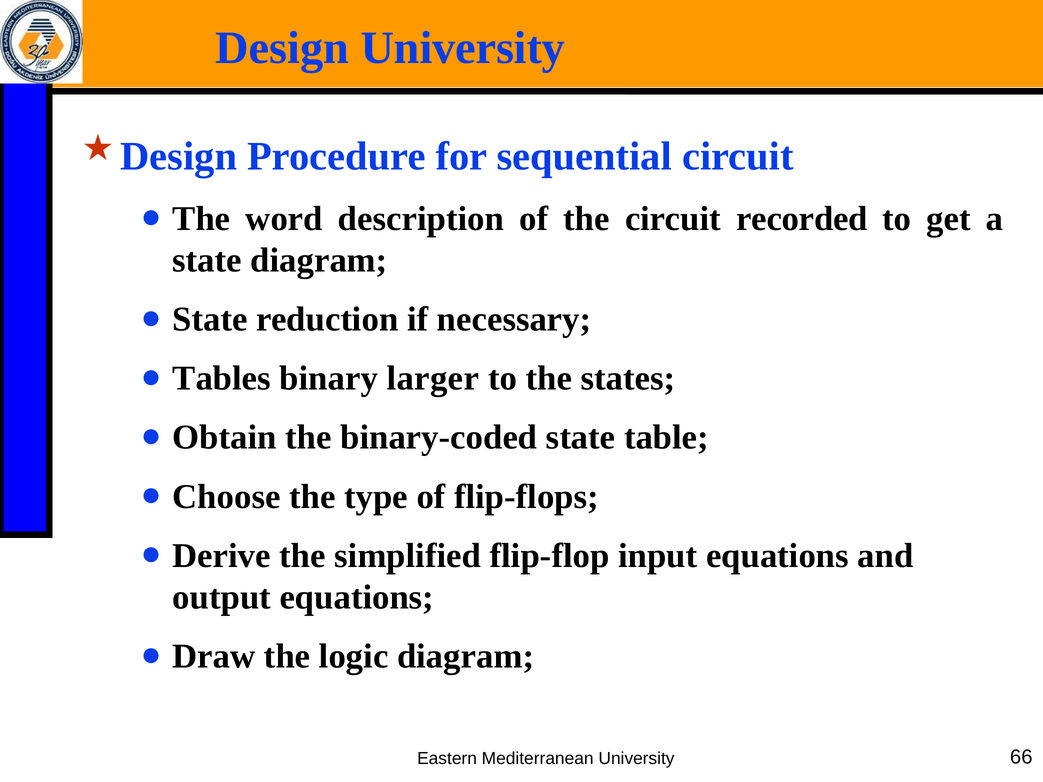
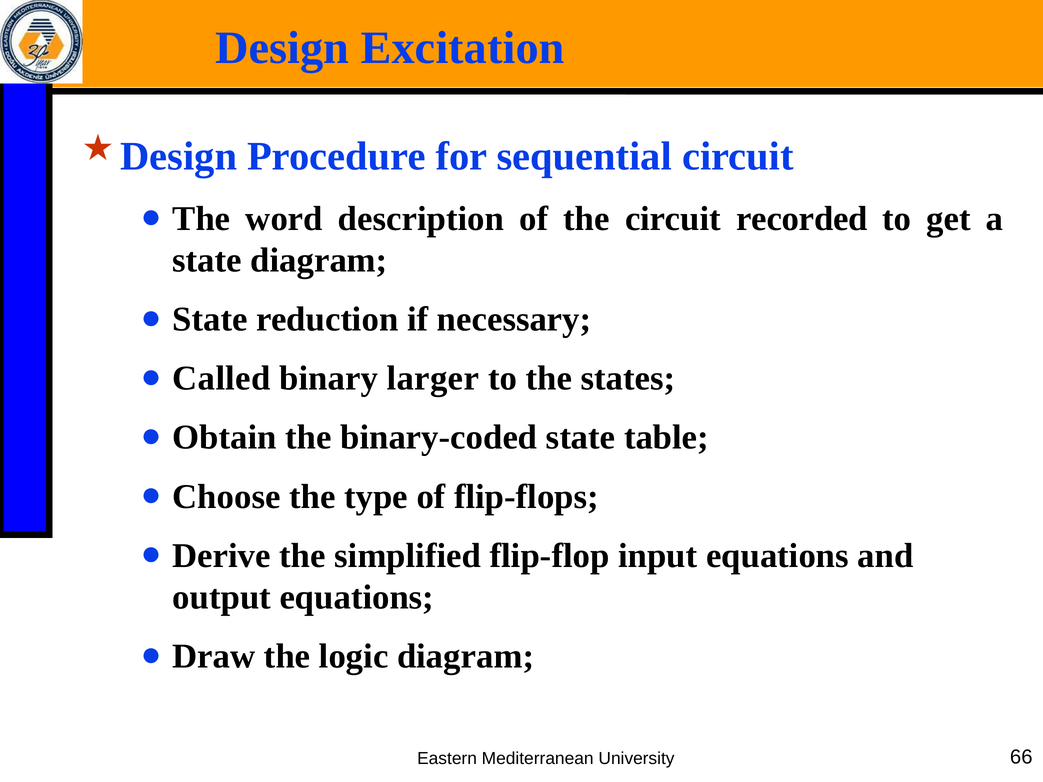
Design University: University -> Excitation
Tables: Tables -> Called
